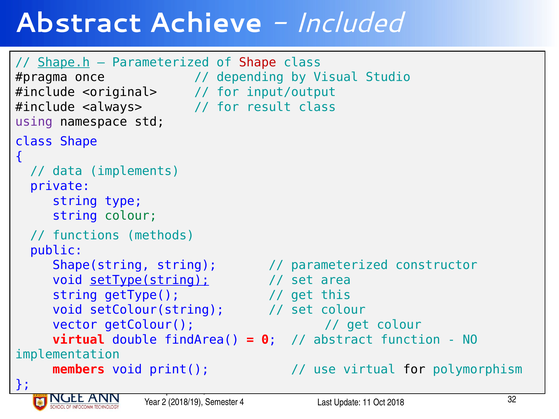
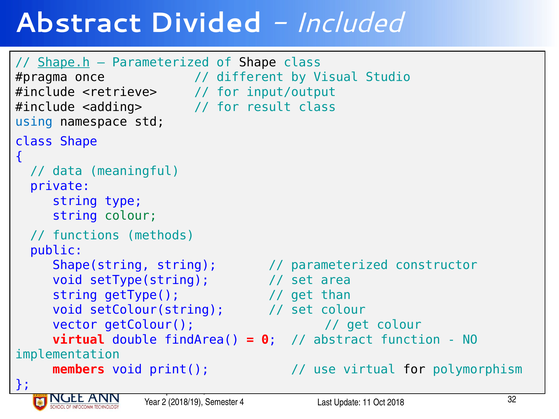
Achieve: Achieve -> Divided
Shape at (258, 62) colour: red -> black
depending: depending -> different
<original>: <original> -> <retrieve>
<always>: <always> -> <adding>
using colour: purple -> blue
implements: implements -> meaningful
setType(string underline: present -> none
this: this -> than
